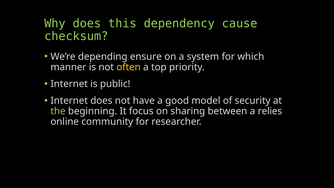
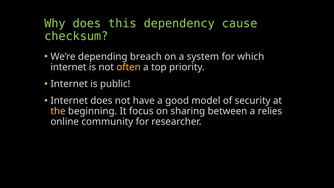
ensure: ensure -> breach
manner at (68, 67): manner -> internet
the colour: light green -> yellow
